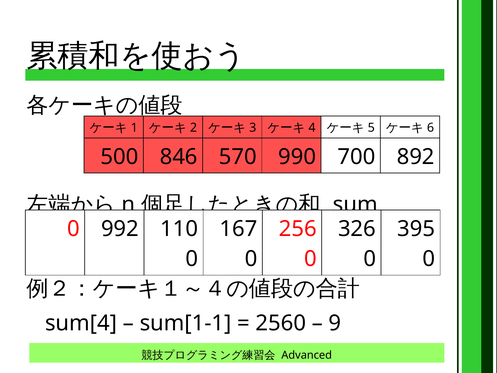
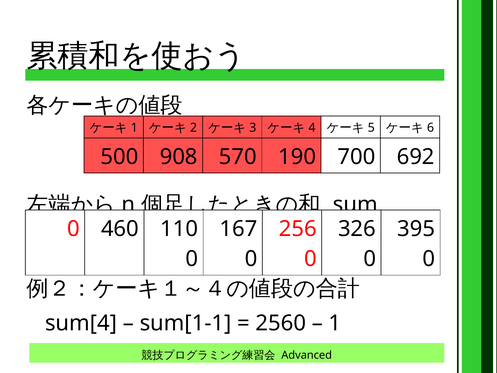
846: 846 -> 908
990: 990 -> 190
892: 892 -> 692
992: 992 -> 460
9 at (335, 323): 9 -> 1
